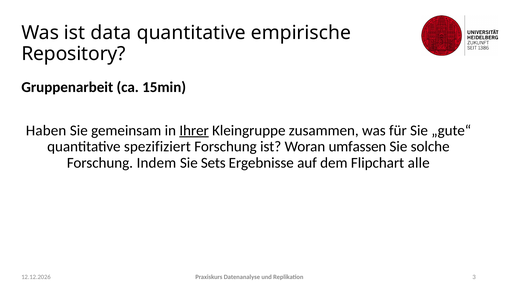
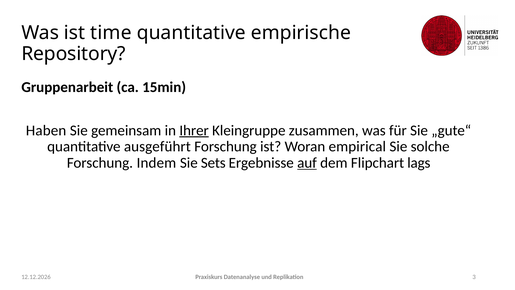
data: data -> time
spezifiziert: spezifiziert -> ausgeführt
umfassen: umfassen -> empirical
auf underline: none -> present
alle: alle -> lags
